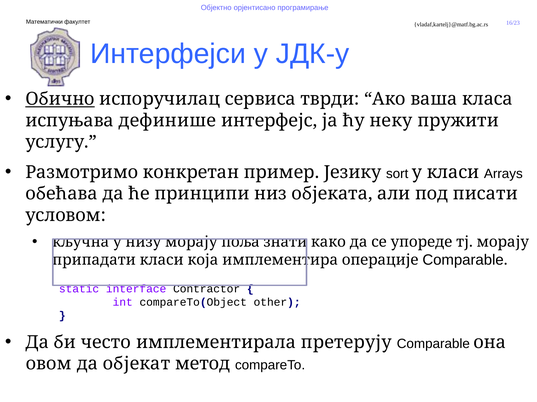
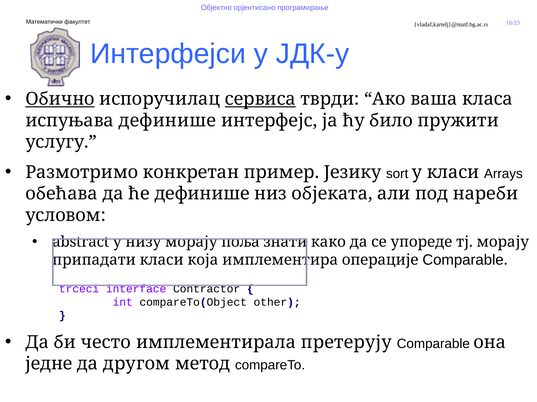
сервиса underline: none -> present
неку: неку -> било
ће принципи: принципи -> дефинише
писати: писати -> нареби
кључна: кључна -> abstract
static: static -> trceci
овом: овом -> једне
објекат: објекат -> другом
